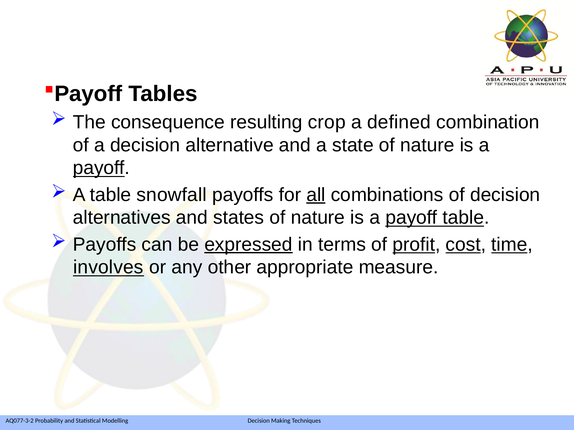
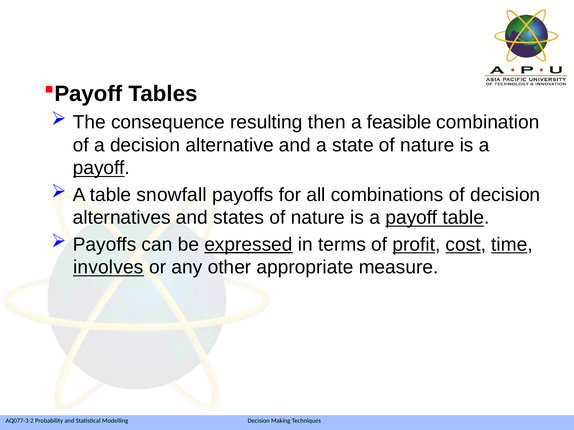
crop: crop -> then
defined: defined -> feasible
all underline: present -> none
